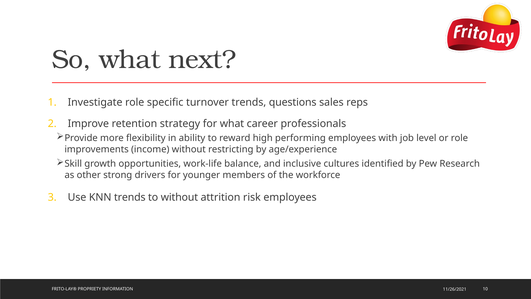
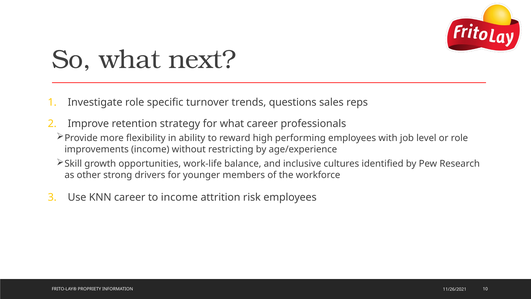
KNN trends: trends -> career
to without: without -> income
